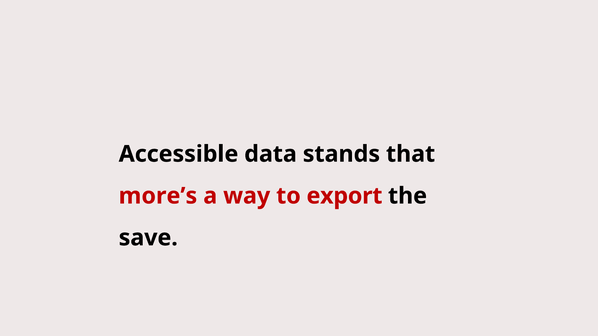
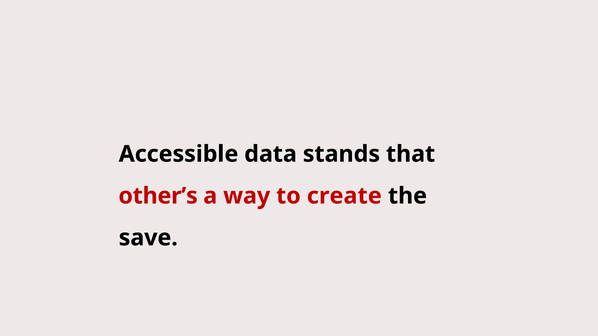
more’s: more’s -> other’s
export: export -> create
